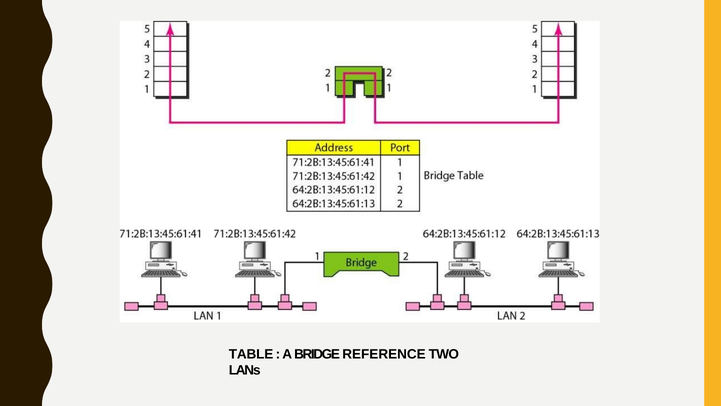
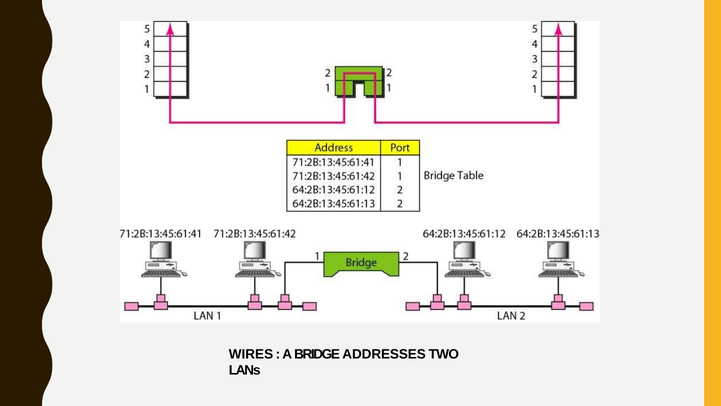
TABLE: TABLE -> WIRES
REFERENCE: REFERENCE -> ADDRESSES
